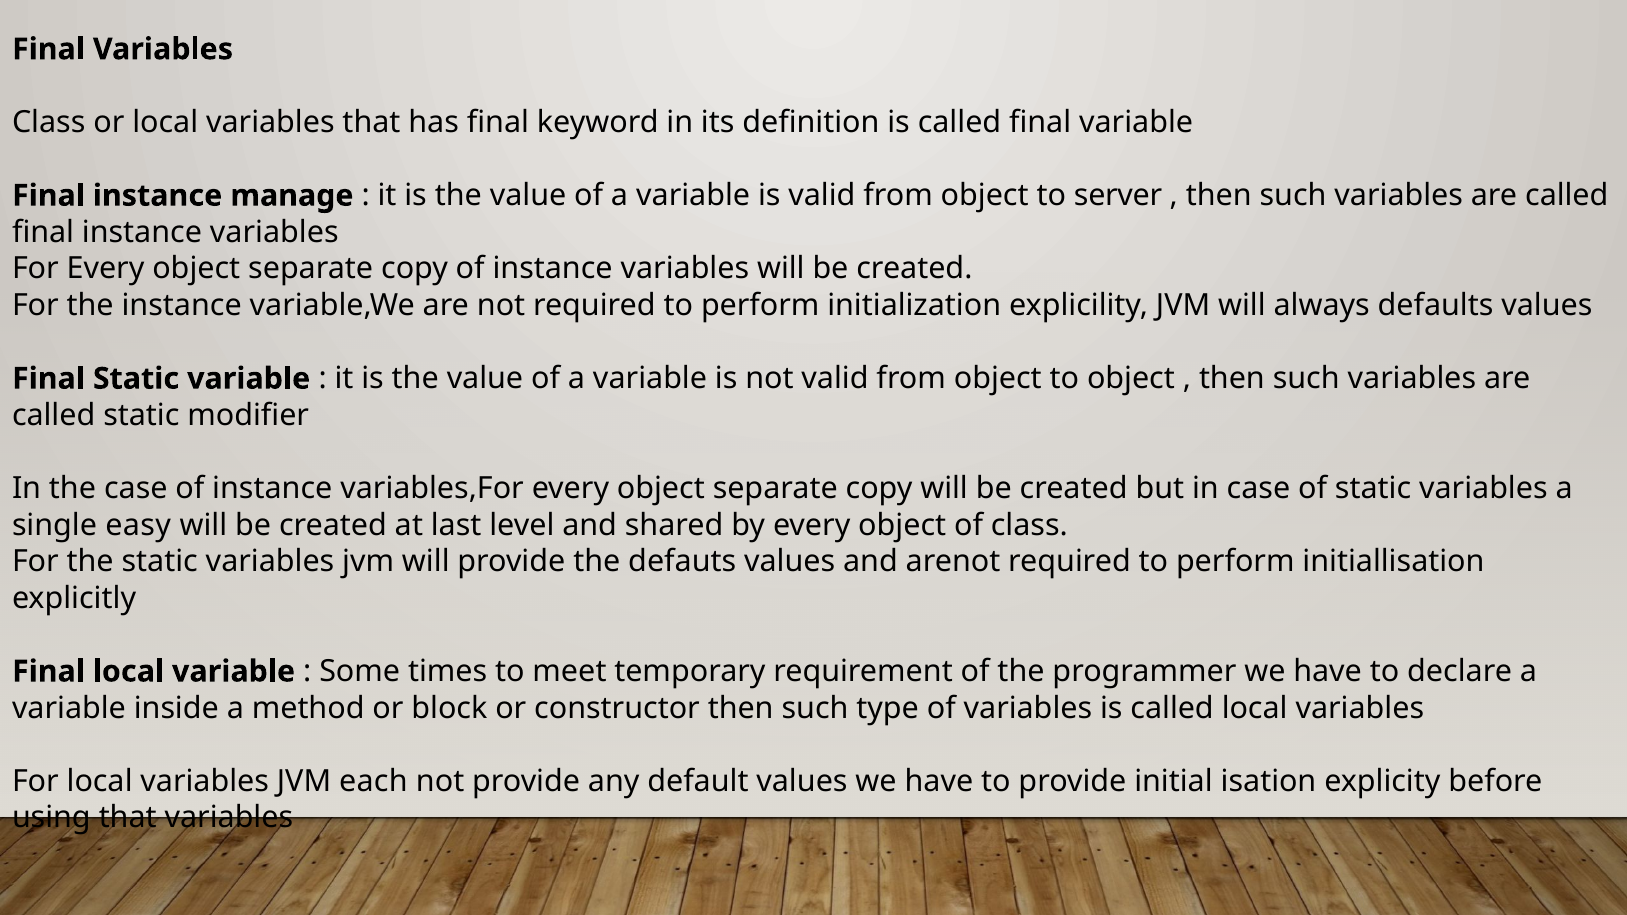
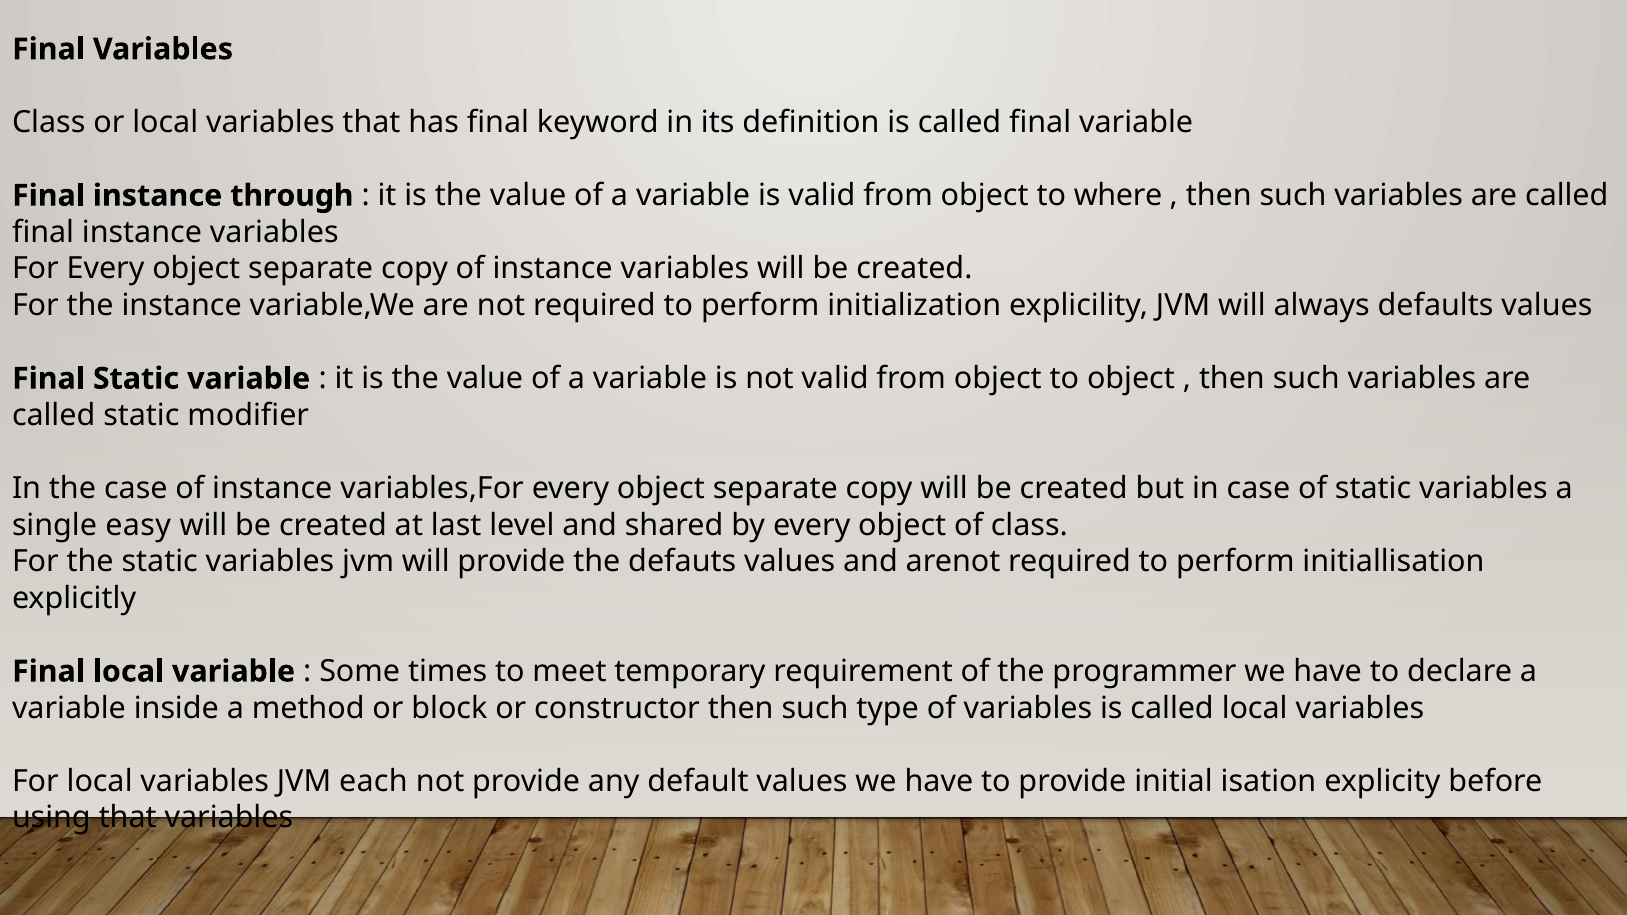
manage: manage -> through
server: server -> where
